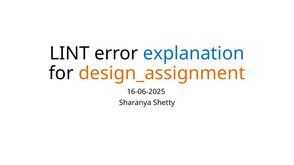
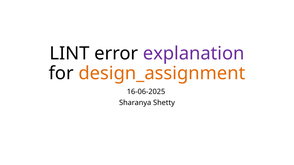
explanation colour: blue -> purple
